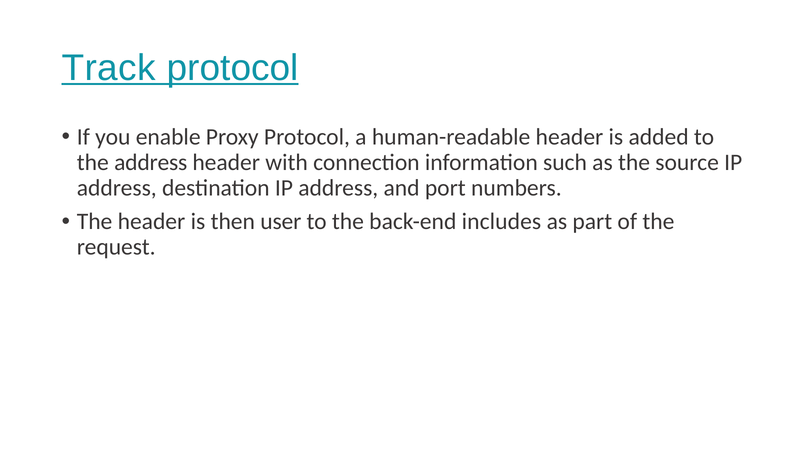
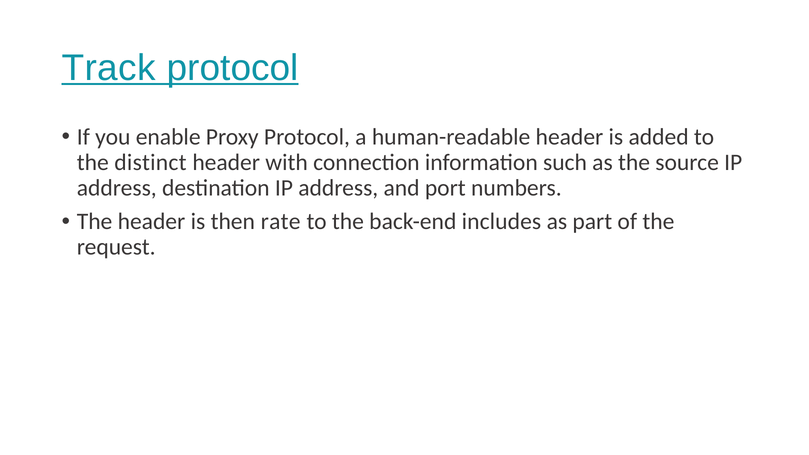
the address: address -> distinct
user: user -> rate
